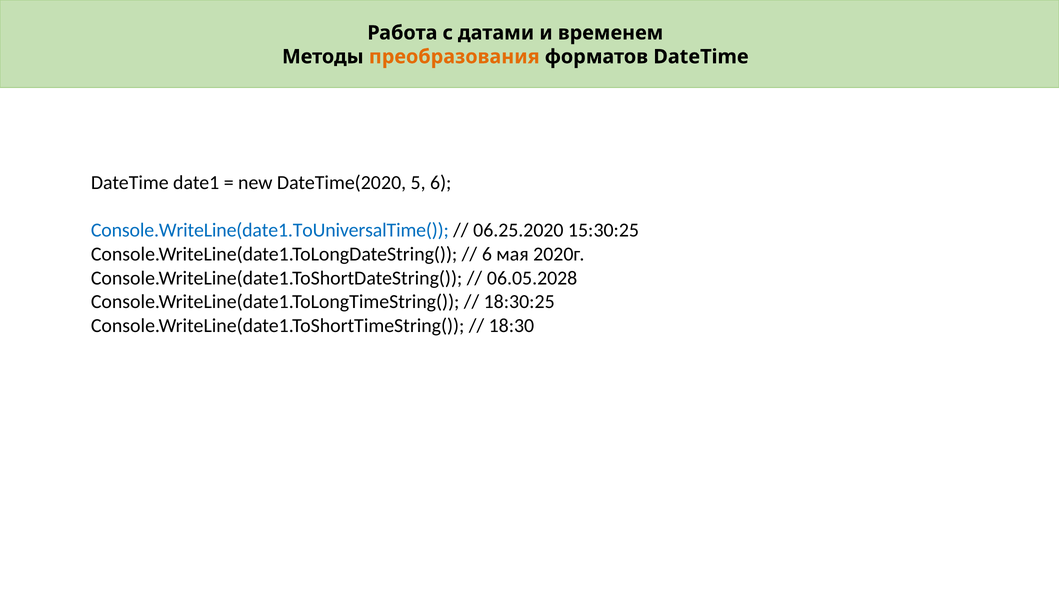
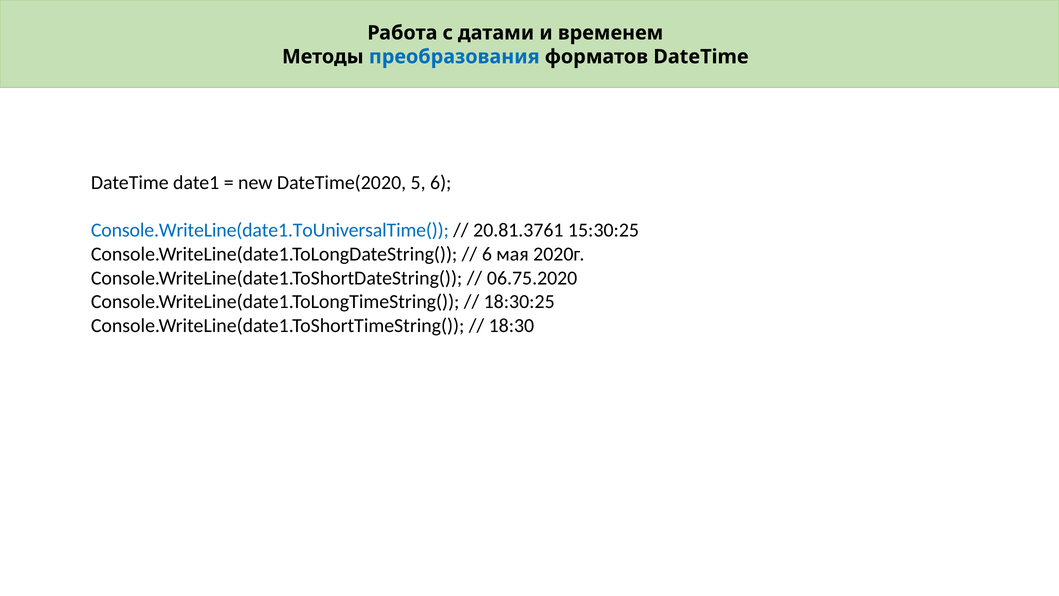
преобразования colour: orange -> blue
06.25.2020: 06.25.2020 -> 20.81.3761
06.05.2028: 06.05.2028 -> 06.75.2020
